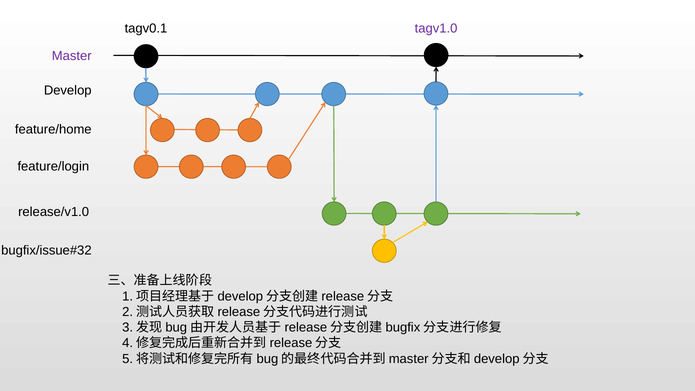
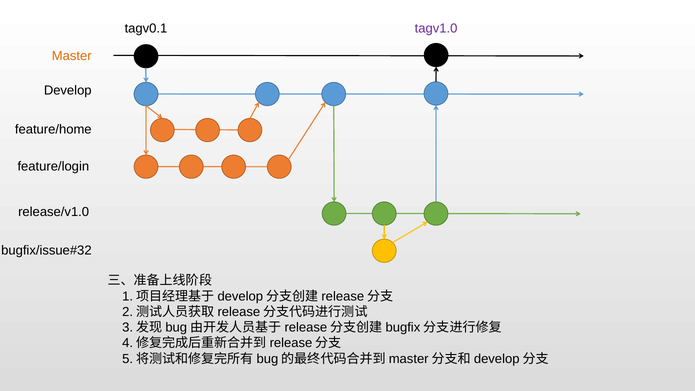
Master colour: purple -> orange
